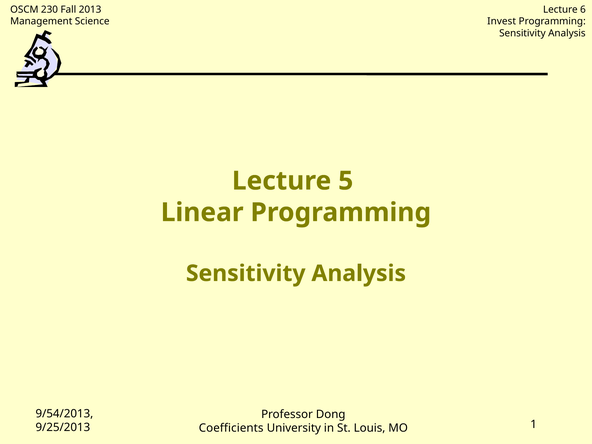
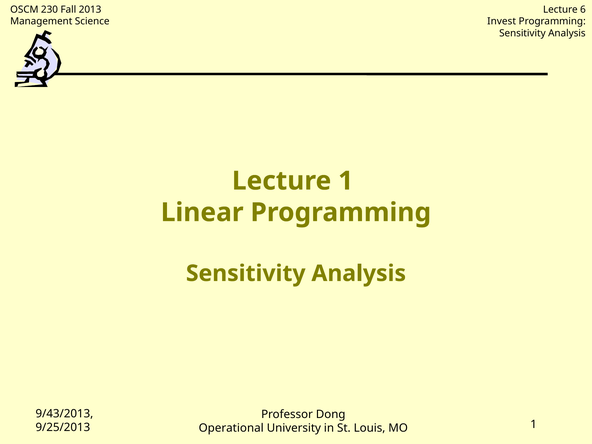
Lecture 5: 5 -> 1
9/54/2013: 9/54/2013 -> 9/43/2013
Coefficients: Coefficients -> Operational
